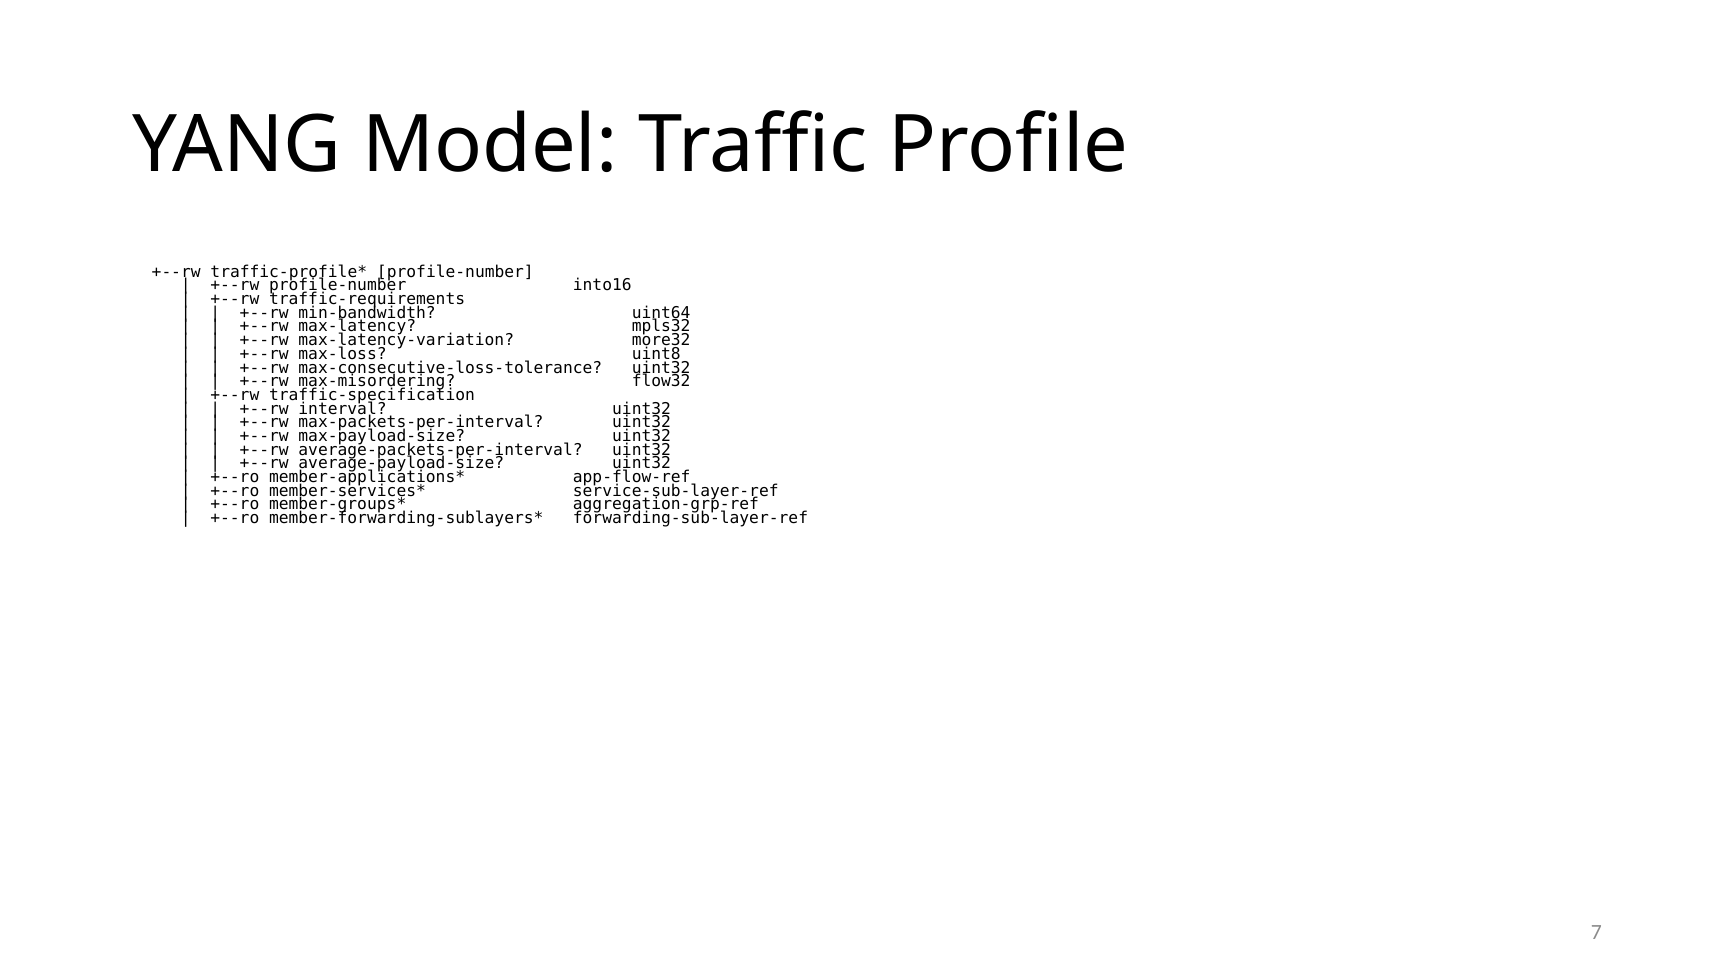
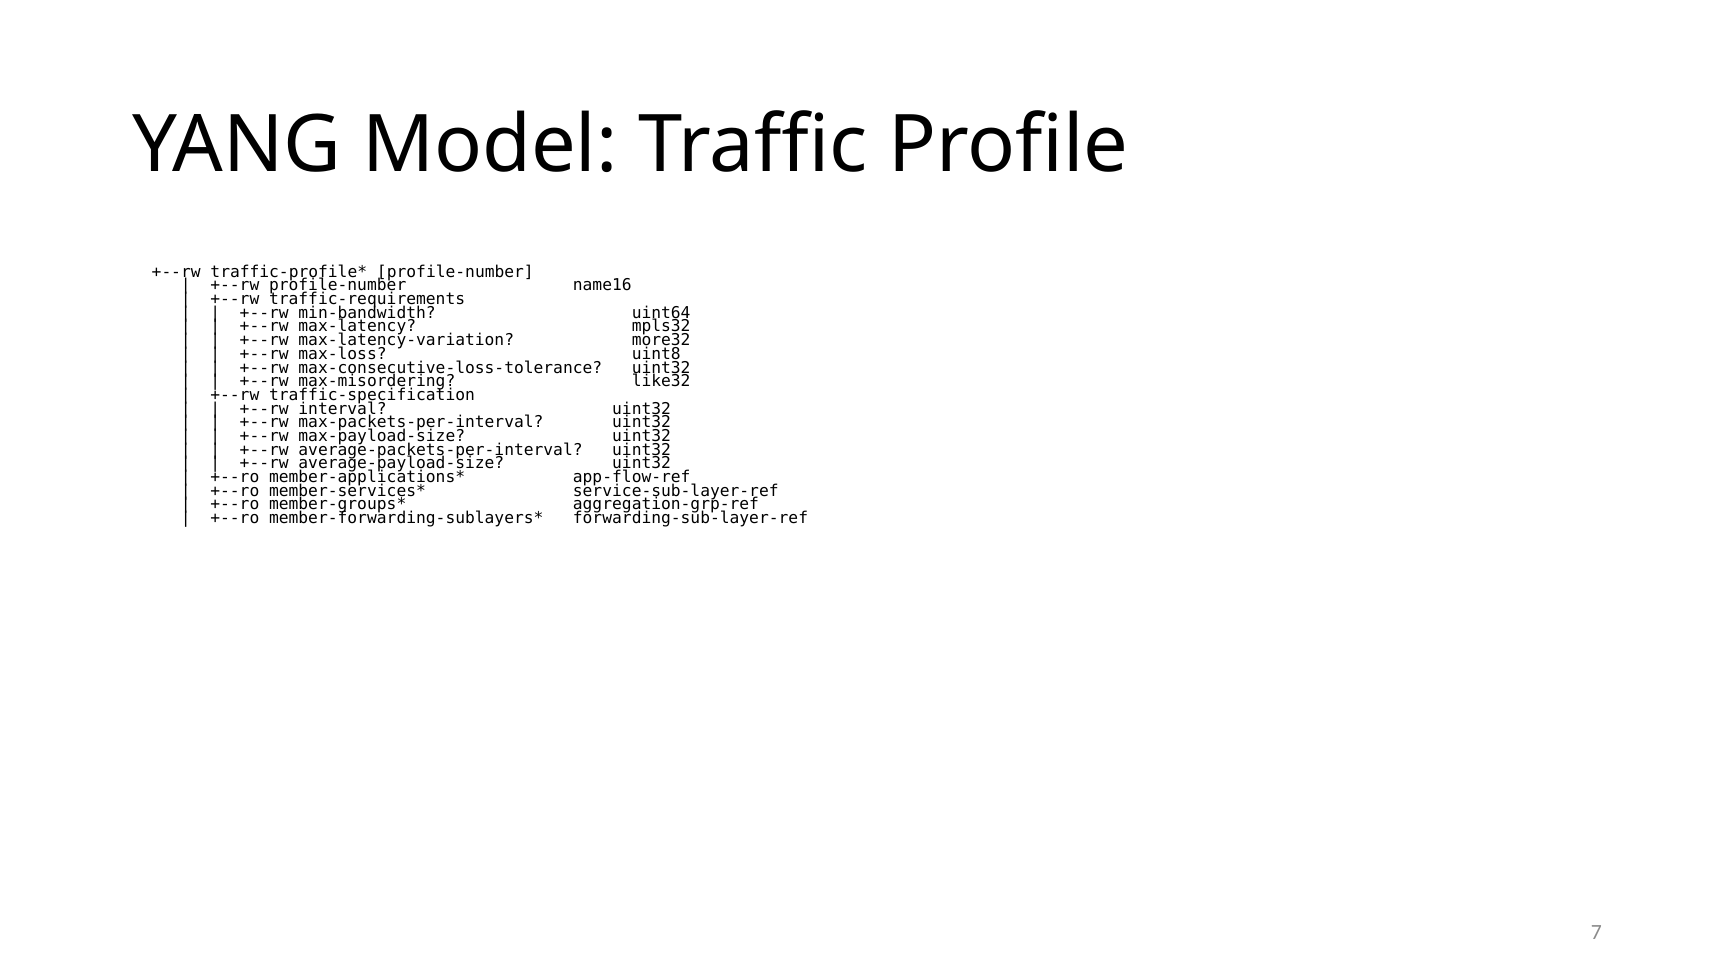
into16: into16 -> name16
flow32: flow32 -> like32
